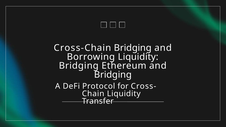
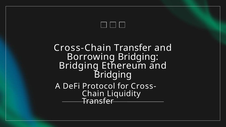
Cross-Chain Bridging: Bridging -> Transfer
Borrowing Liquidity: Liquidity -> Bridging
